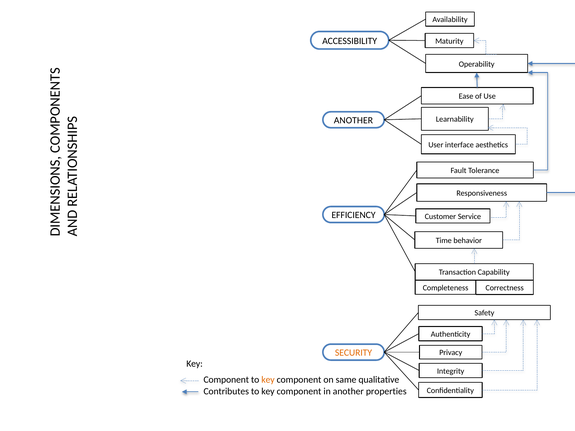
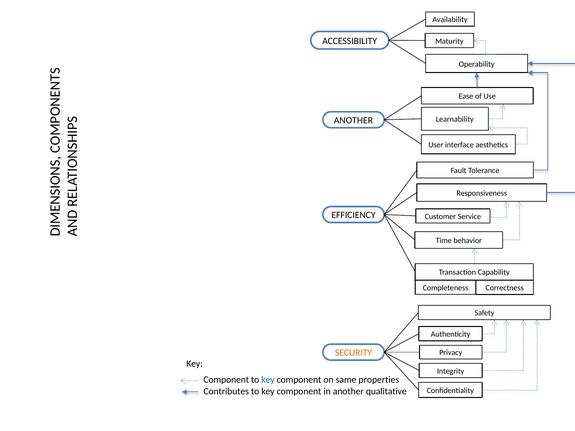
key at (268, 380) colour: orange -> blue
qualitative: qualitative -> properties
properties: properties -> qualitative
